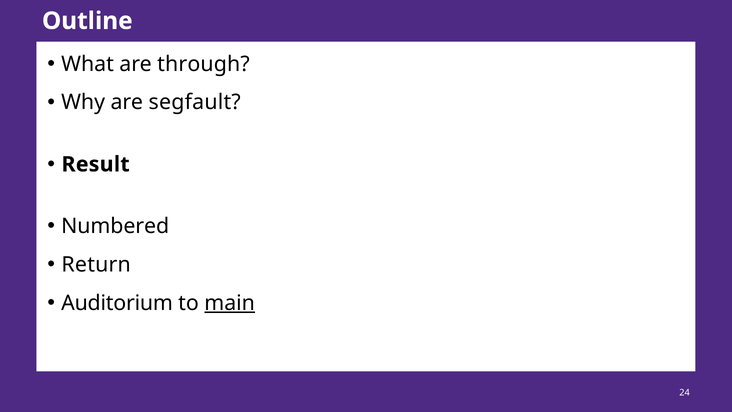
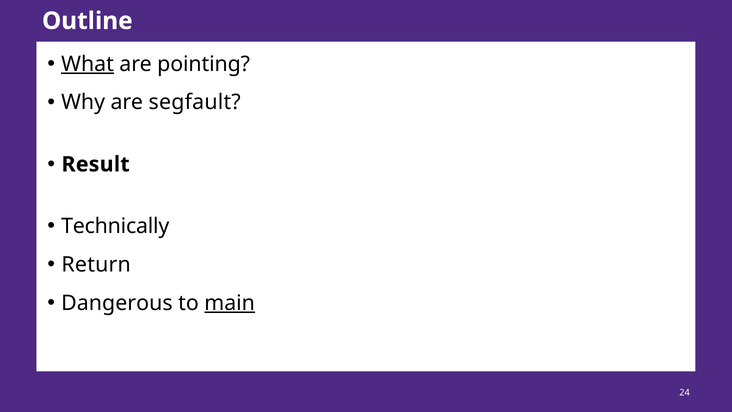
What underline: none -> present
through: through -> pointing
Numbered: Numbered -> Technically
Auditorium: Auditorium -> Dangerous
